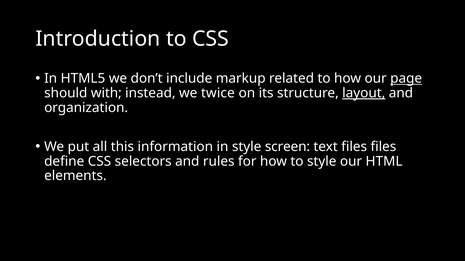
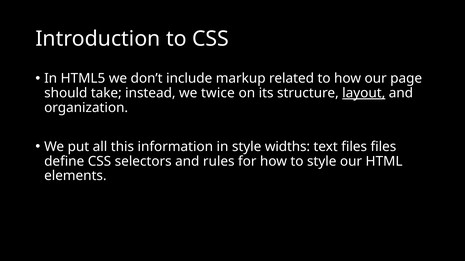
page underline: present -> none
with: with -> take
screen: screen -> widths
